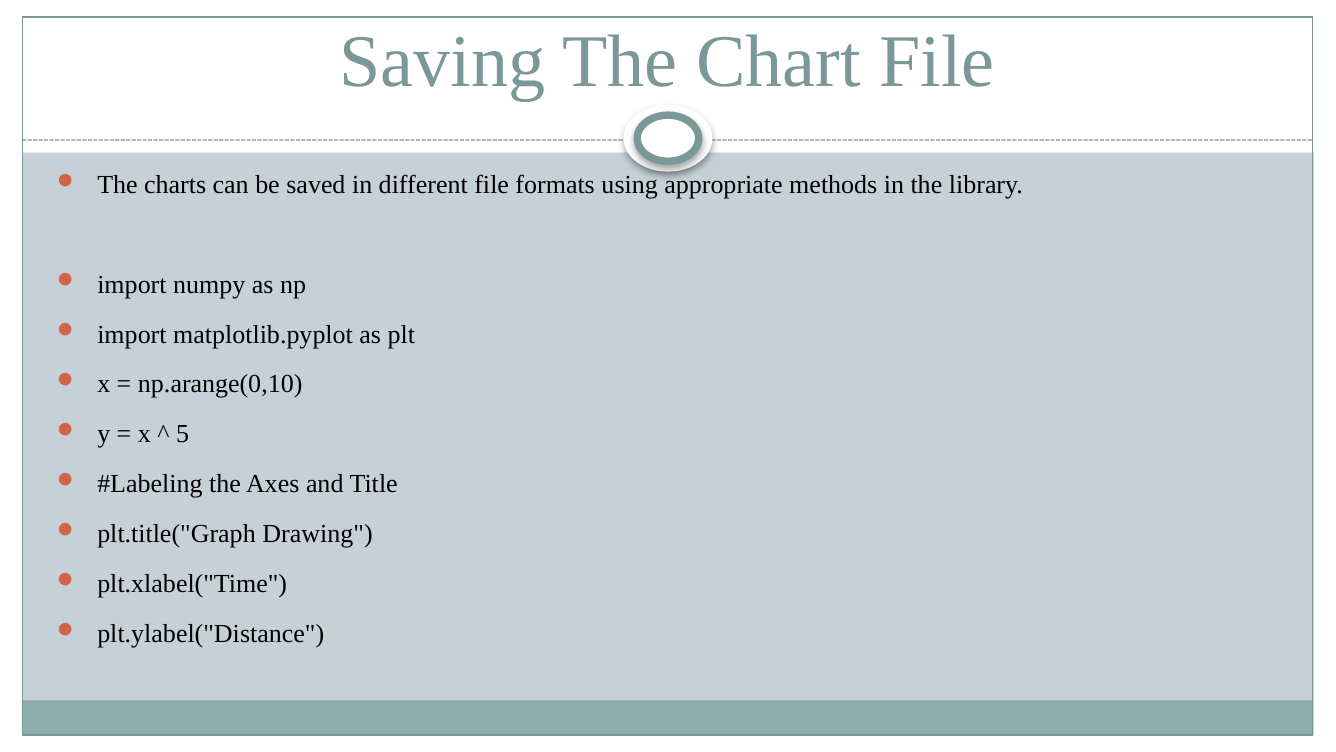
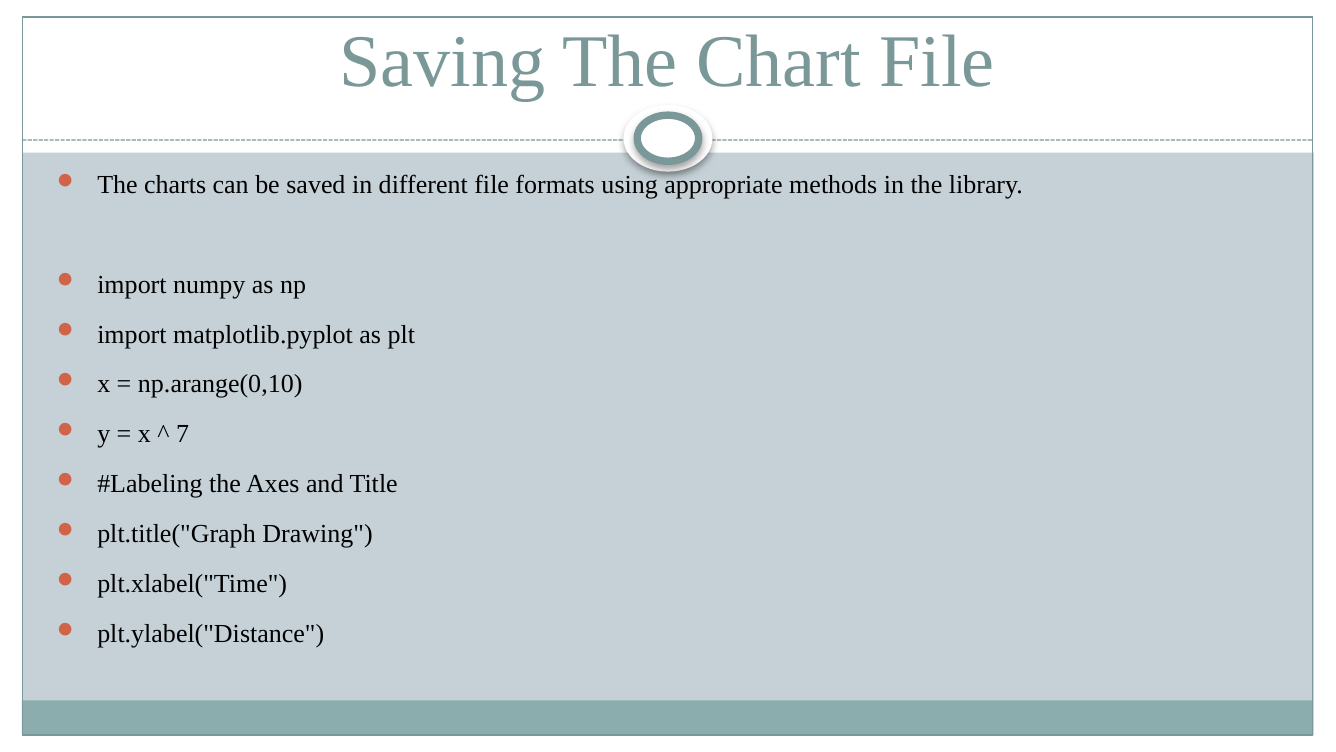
5: 5 -> 7
